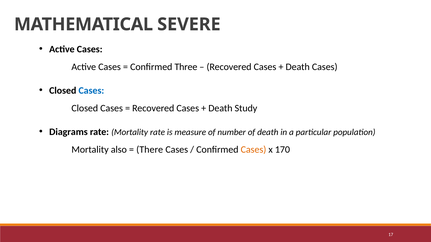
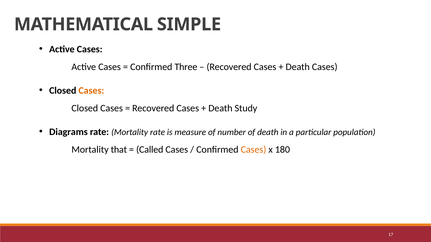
SEVERE: SEVERE -> SIMPLE
Cases at (91, 91) colour: blue -> orange
also: also -> that
There: There -> Called
170: 170 -> 180
